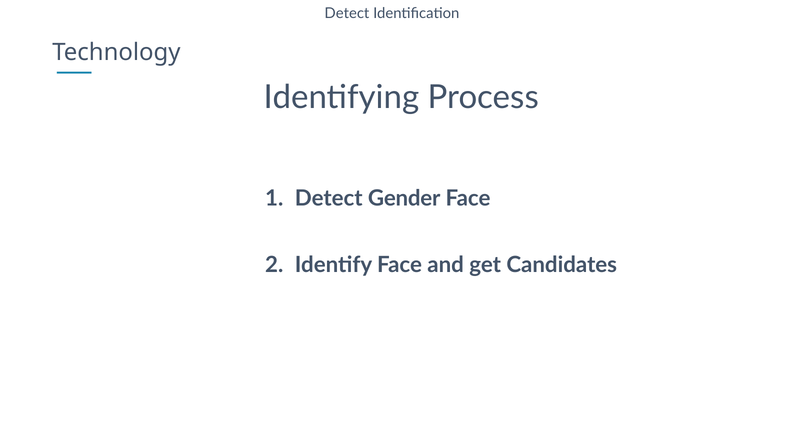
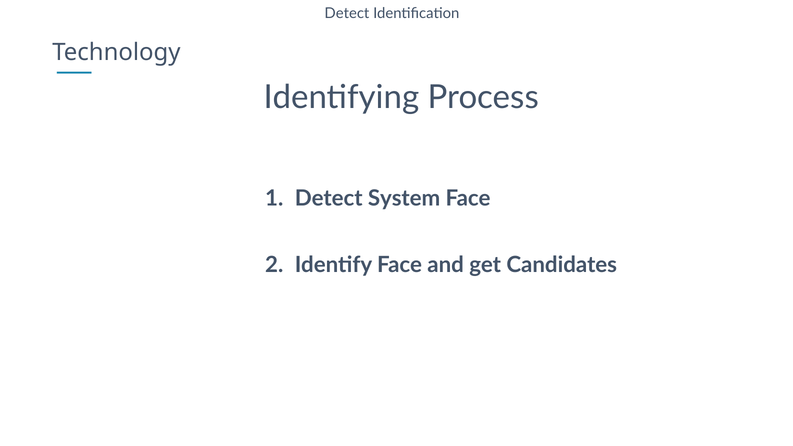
Gender: Gender -> System
